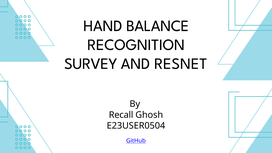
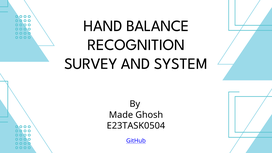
RESNET: RESNET -> SYSTEM
Recall: Recall -> Made
E23USER0504: E23USER0504 -> E23TASK0504
